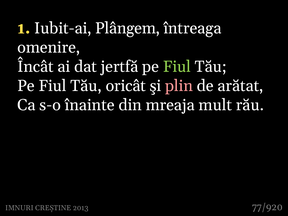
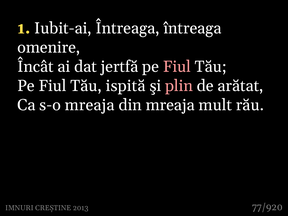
Iubit-ai Plângem: Plângem -> Întreaga
Fiul at (177, 67) colour: light green -> pink
oricât: oricât -> ispită
s-o înainte: înainte -> mreaja
